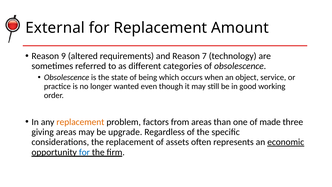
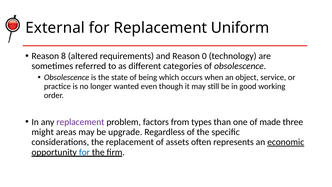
Amount: Amount -> Uniform
9: 9 -> 8
7: 7 -> 0
replacement at (80, 122) colour: orange -> purple
from areas: areas -> types
giving: giving -> might
